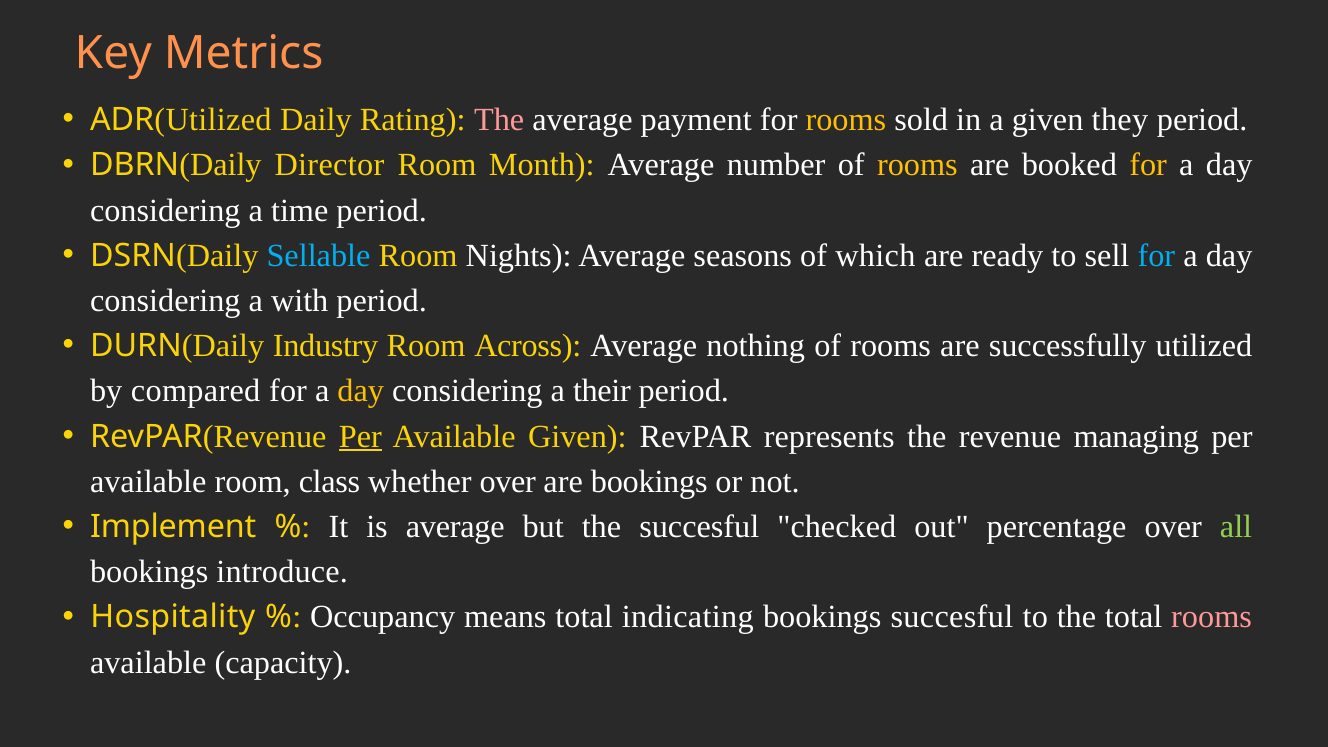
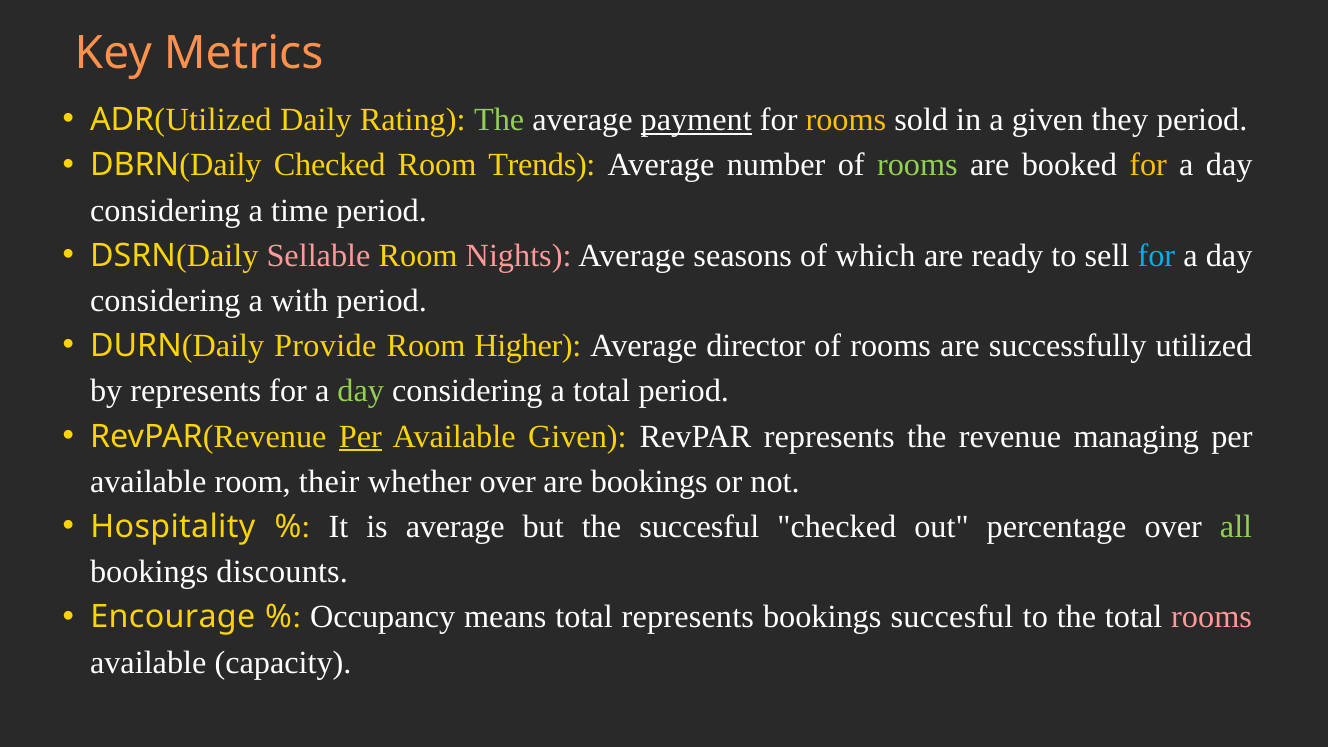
The at (499, 120) colour: pink -> light green
payment underline: none -> present
Daily Director: Director -> Checked
Month: Month -> Trends
rooms at (917, 165) colour: yellow -> light green
Sellable colour: light blue -> pink
Nights colour: white -> pink
Industry: Industry -> Provide
Across: Across -> Higher
nothing: nothing -> director
by compared: compared -> represents
day at (361, 391) colour: yellow -> light green
a their: their -> total
class: class -> their
Implement: Implement -> Hospitality
introduce: introduce -> discounts
Hospitality: Hospitality -> Encourage
total indicating: indicating -> represents
